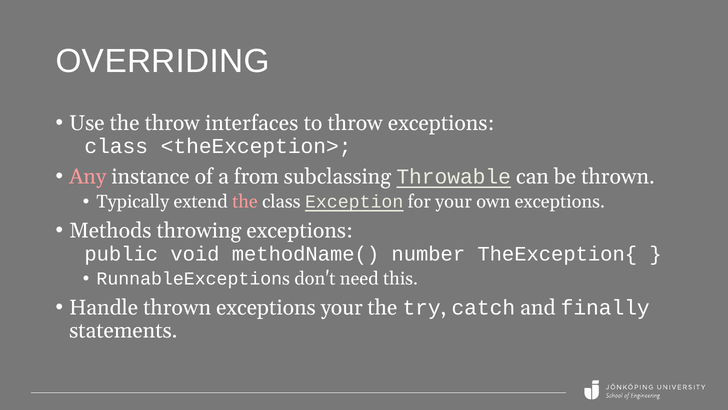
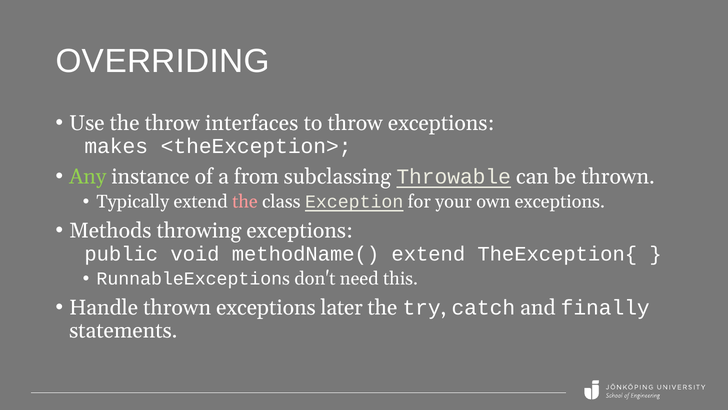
class at (116, 146): class -> makes
Any colour: pink -> light green
methodName( number: number -> extend
exceptions your: your -> later
